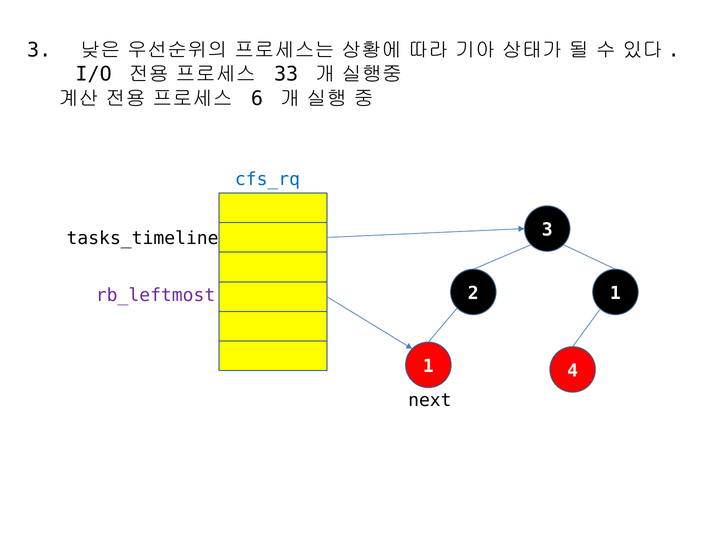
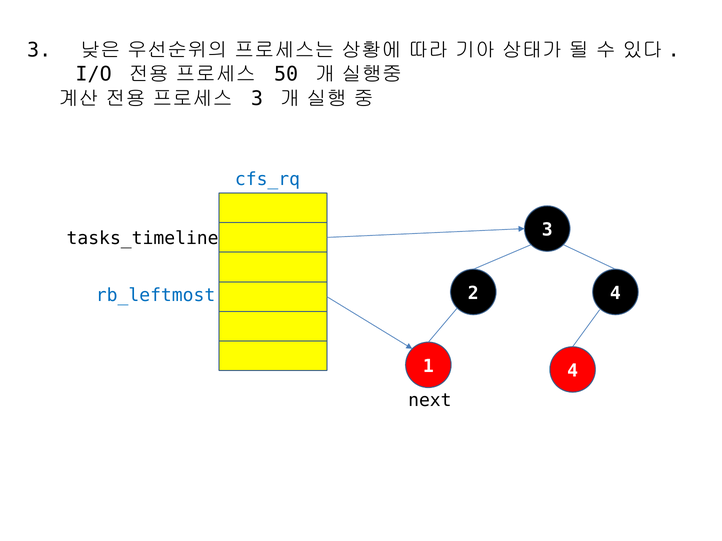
33: 33 -> 50
6 at (257, 98): 6 -> 3
2 1: 1 -> 4
rb_leftmost colour: purple -> blue
